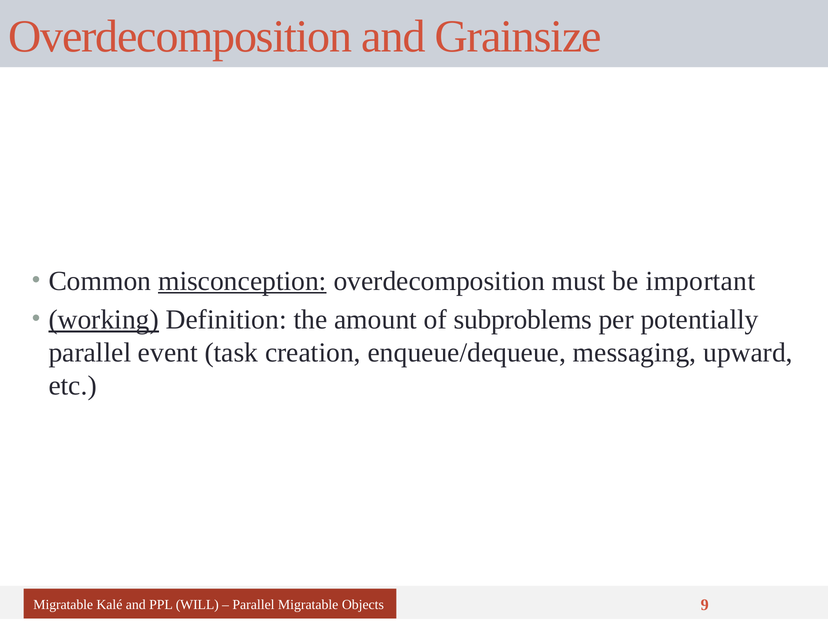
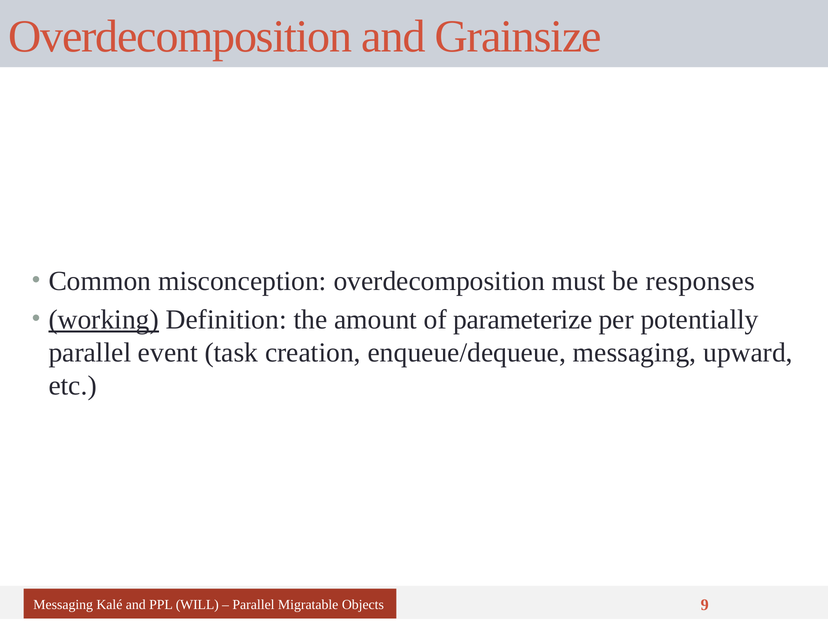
misconception underline: present -> none
important: important -> responses
subproblems: subproblems -> parameterize
Migratable at (63, 604): Migratable -> Messaging
